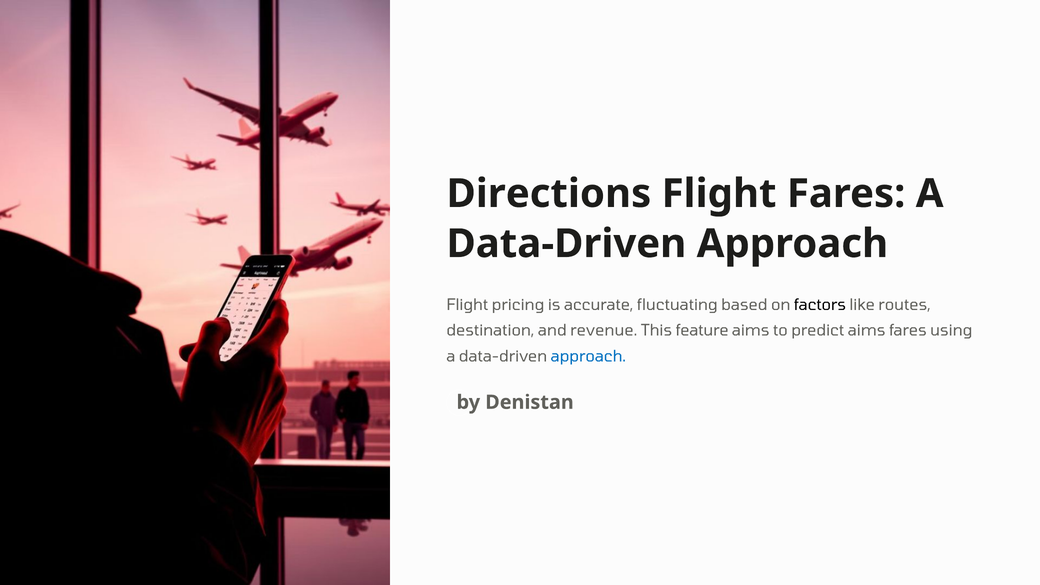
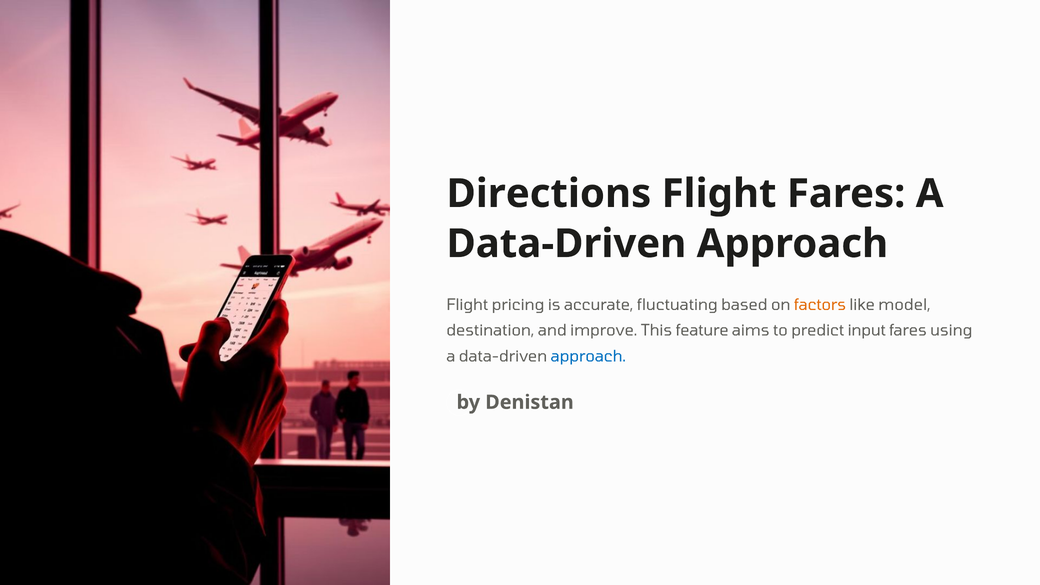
factors colour: black -> orange
routes: routes -> model
revenue: revenue -> improve
predict aims: aims -> input
